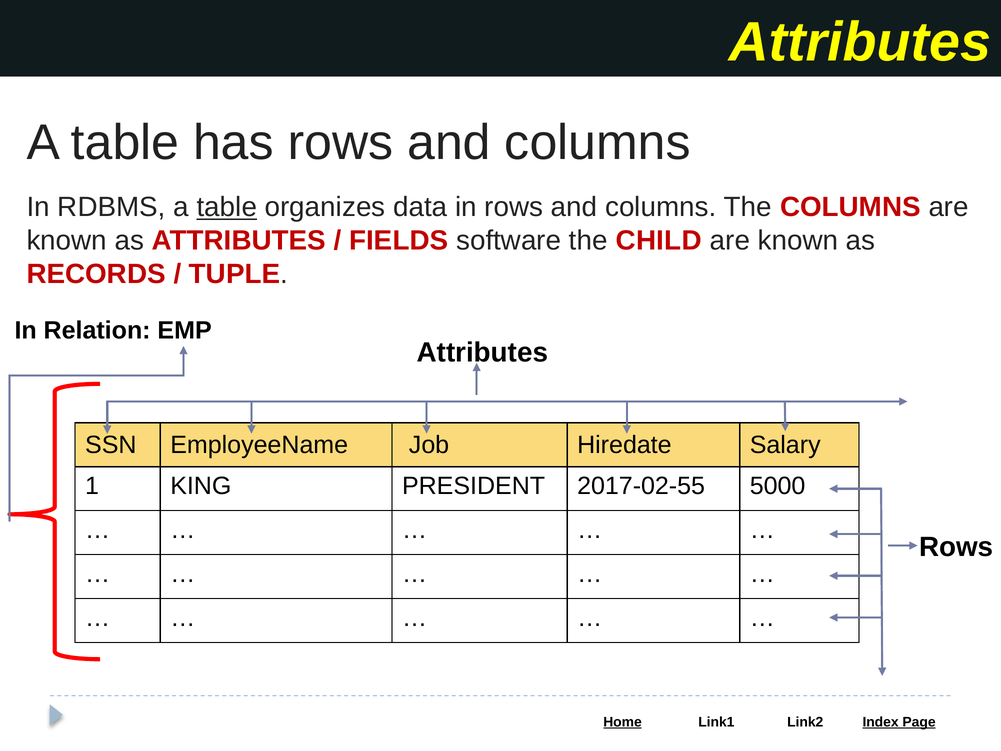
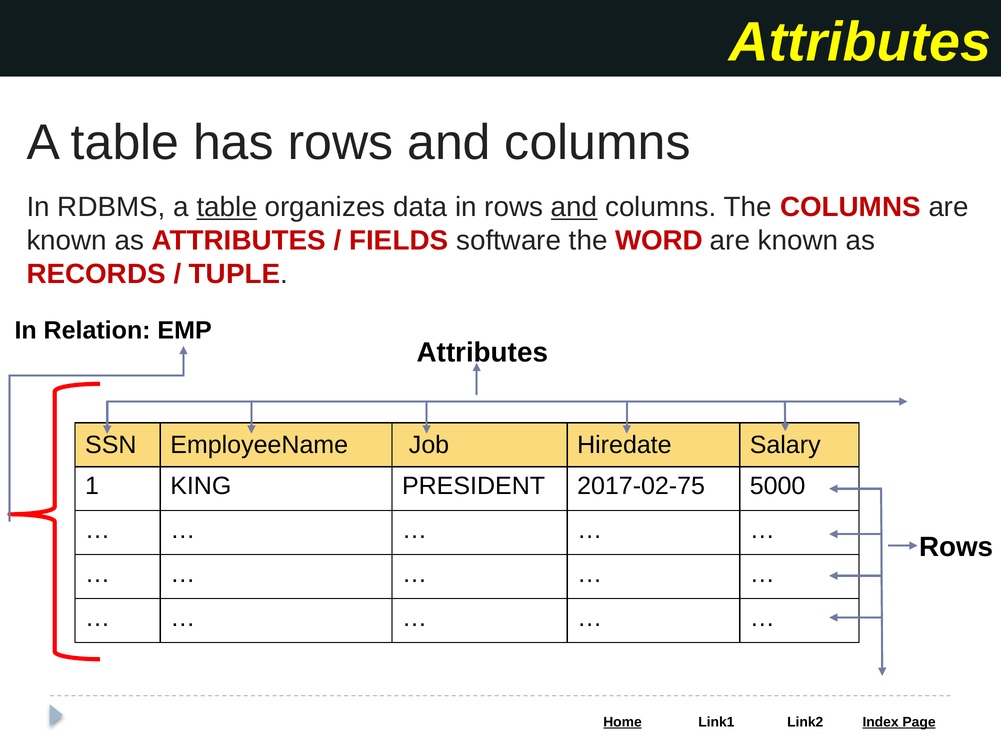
and at (574, 207) underline: none -> present
CHILD: CHILD -> WORD
2017-02-55: 2017-02-55 -> 2017-02-75
